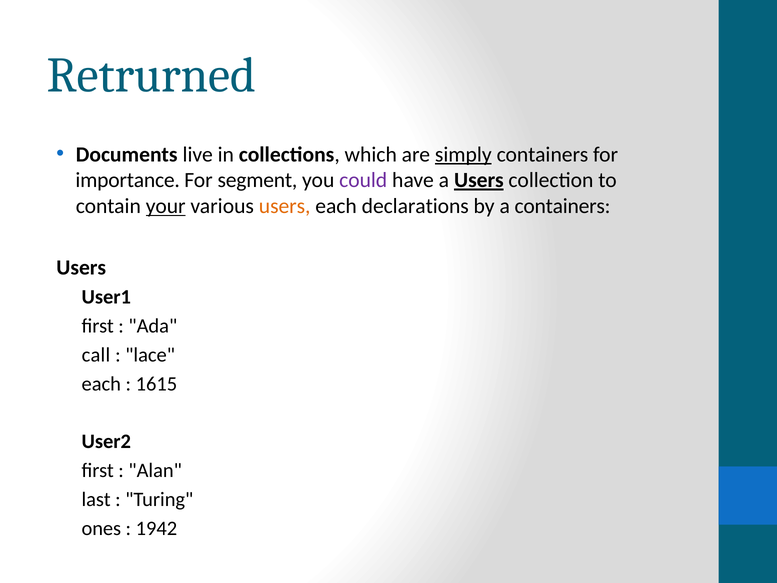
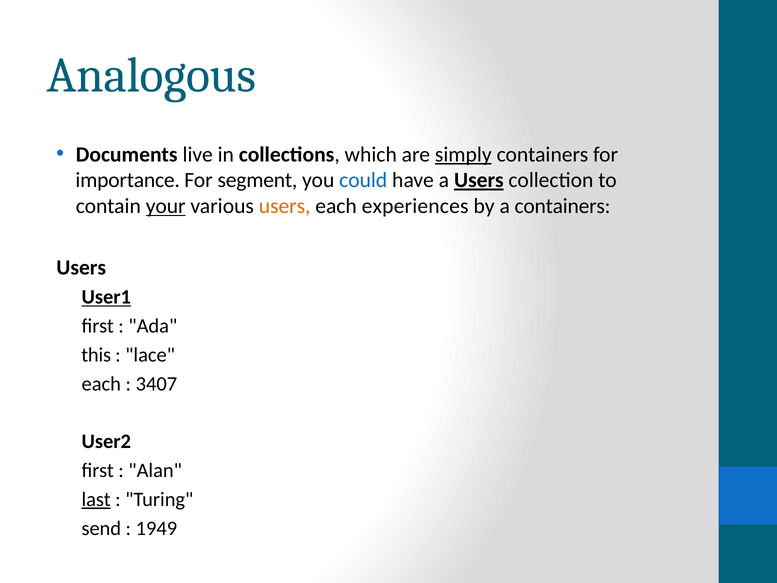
Retrurned: Retrurned -> Analogous
could colour: purple -> blue
declarations: declarations -> experiences
User1 underline: none -> present
call: call -> this
1615: 1615 -> 3407
last underline: none -> present
ones: ones -> send
1942: 1942 -> 1949
